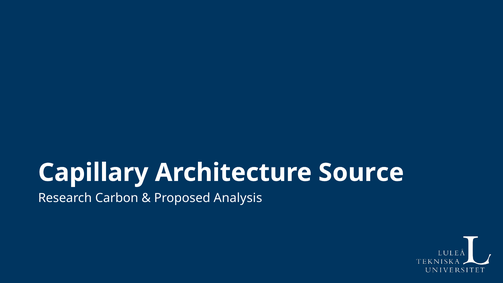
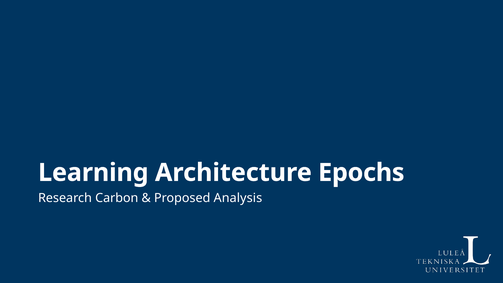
Capillary: Capillary -> Learning
Source: Source -> Epochs
